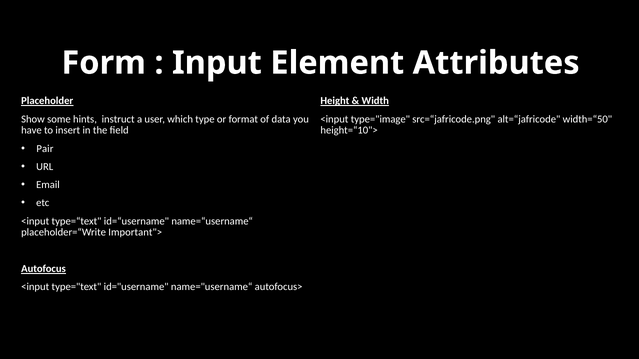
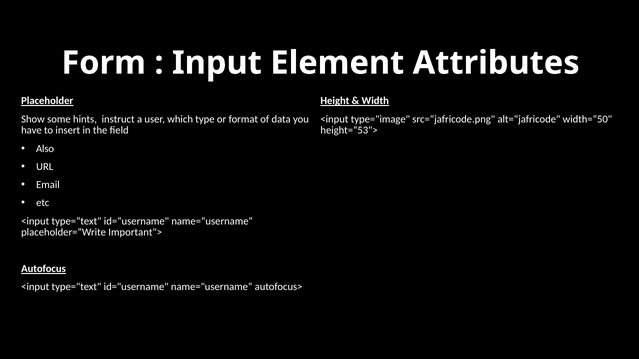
height=“10">: height=“10"> -> height=“53">
Pair: Pair -> Also
